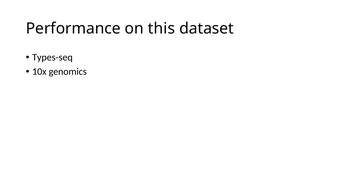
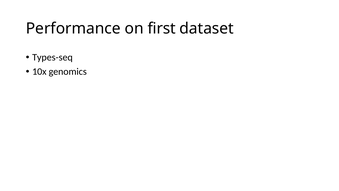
this: this -> first
